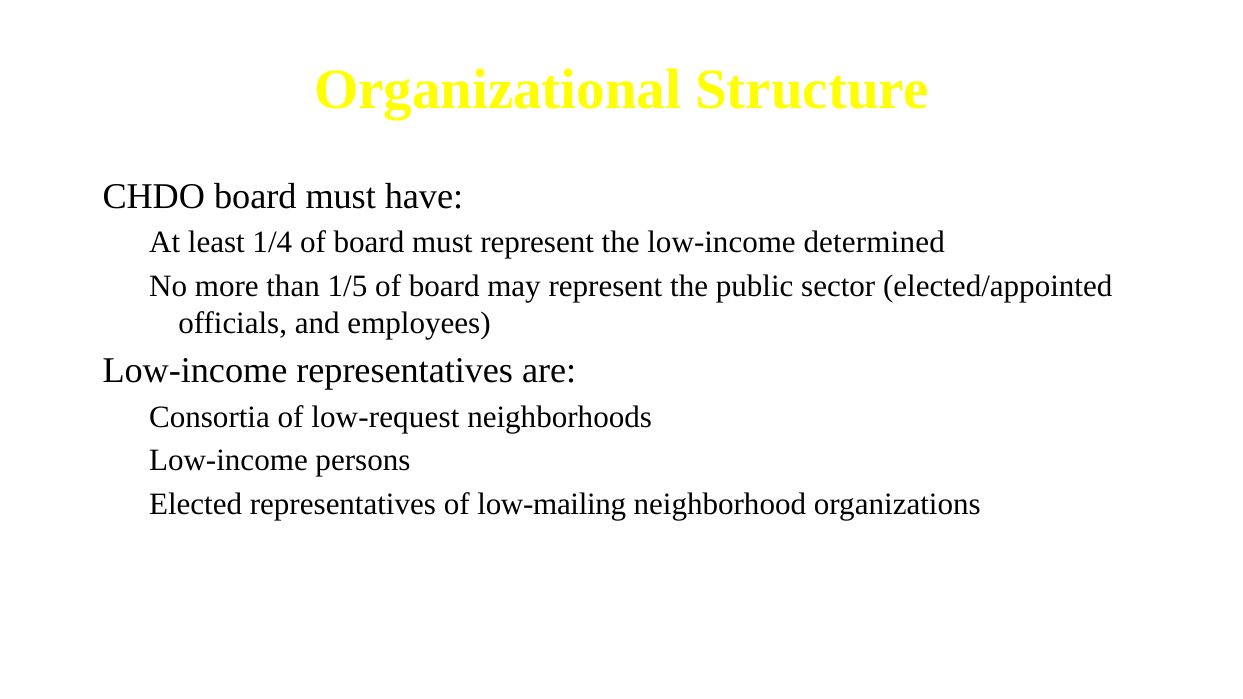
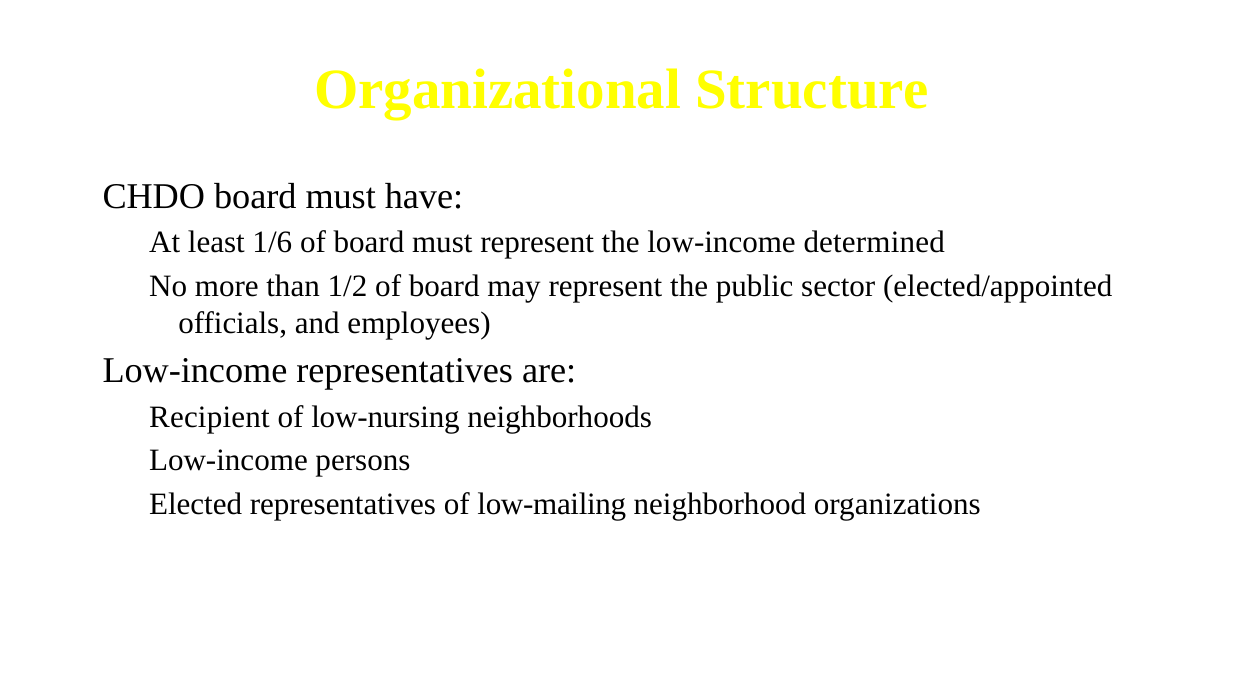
1/4: 1/4 -> 1/6
1/5: 1/5 -> 1/2
Consortia: Consortia -> Recipient
low-request: low-request -> low-nursing
